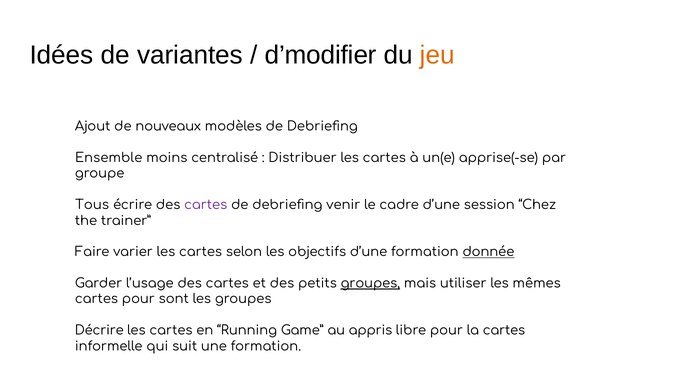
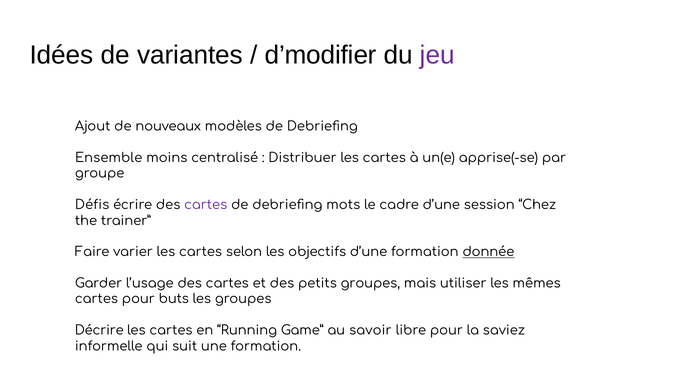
jeu colour: orange -> purple
Tous: Tous -> Défis
venir: venir -> mots
groupes at (370, 284) underline: present -> none
sont: sont -> buts
appris: appris -> savoir
la cartes: cartes -> saviez
